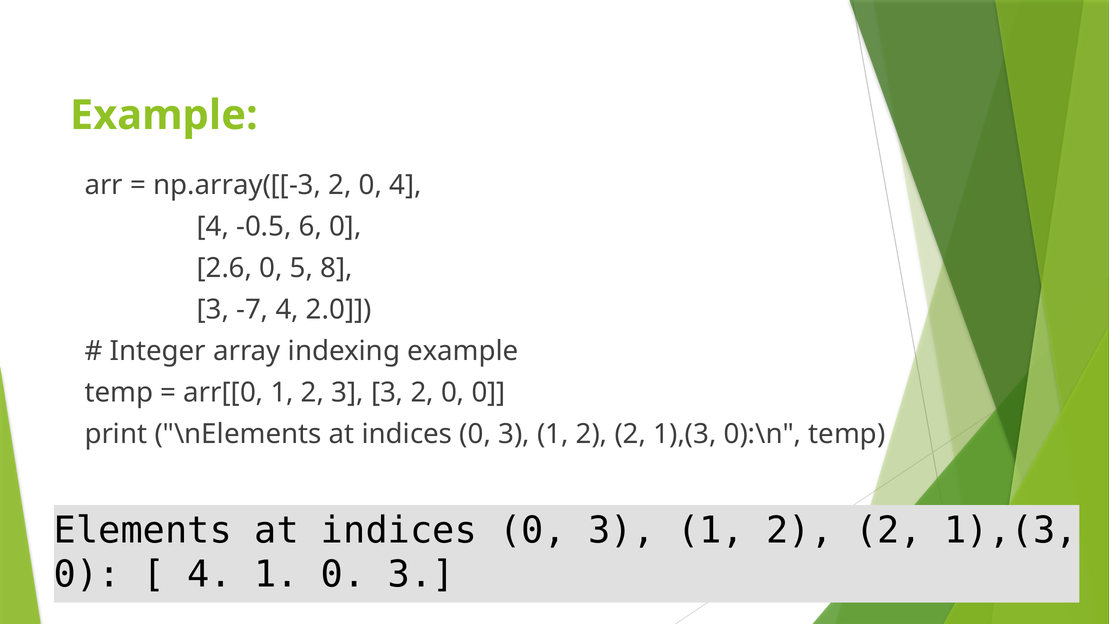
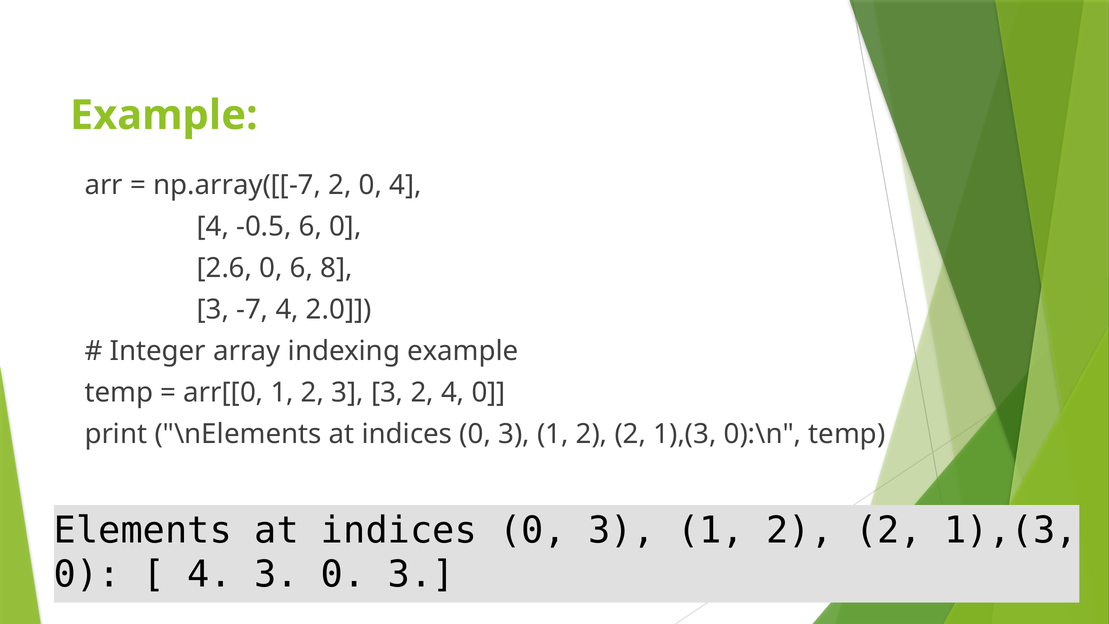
np.array([[-3: np.array([[-3 -> np.array([[-7
0 5: 5 -> 6
3 2 0: 0 -> 4
4 1: 1 -> 3
